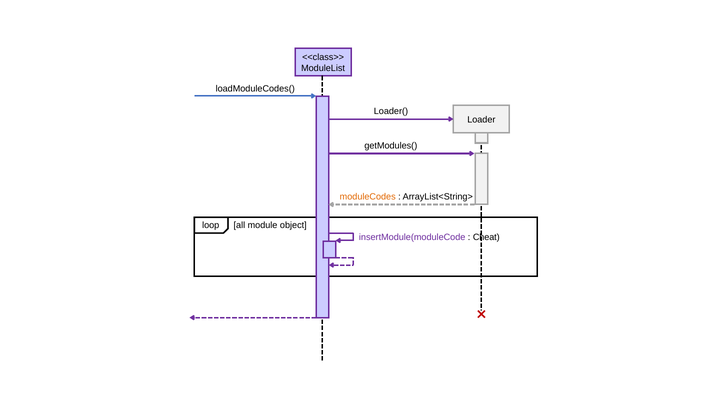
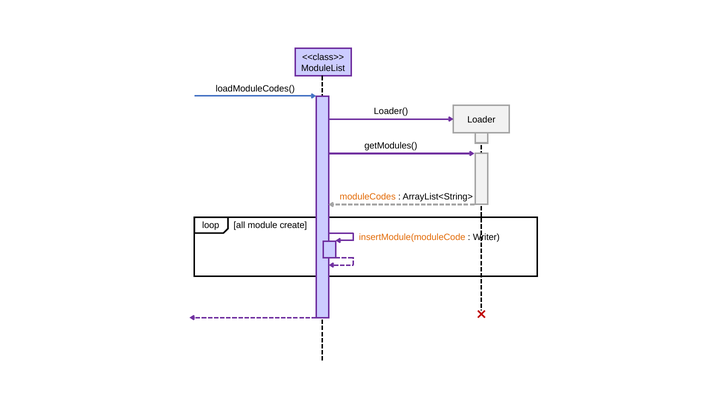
object: object -> create
insertModule(moduleCode colour: purple -> orange
Cheat: Cheat -> Writer
